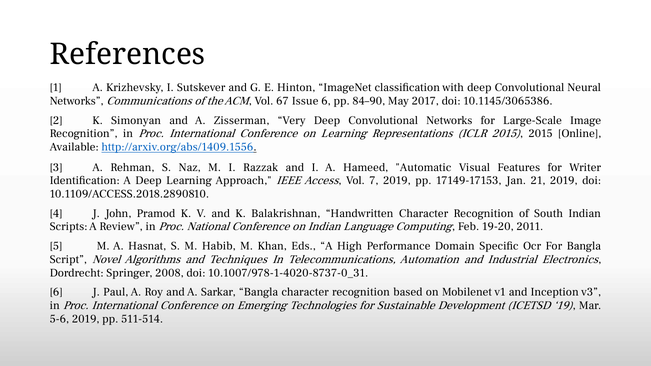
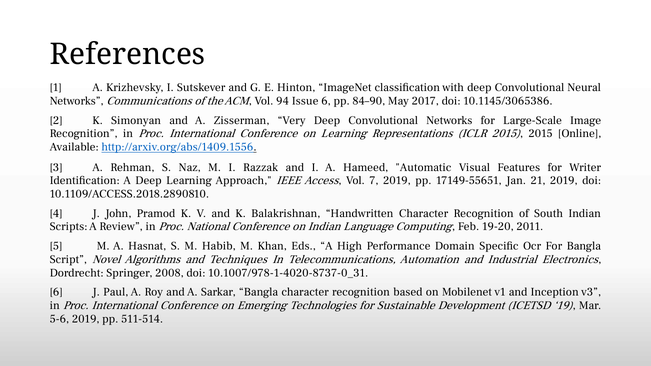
67: 67 -> 94
17149-17153: 17149-17153 -> 17149-55651
